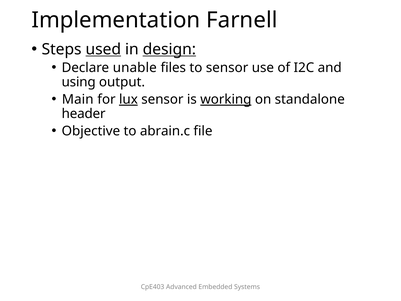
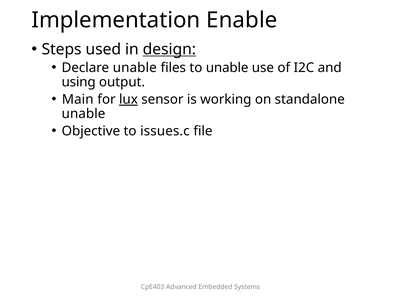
Farnell: Farnell -> Enable
used underline: present -> none
to sensor: sensor -> unable
working underline: present -> none
header at (84, 114): header -> unable
abrain.c: abrain.c -> issues.c
